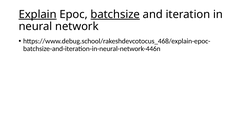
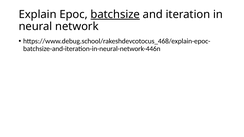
Explain underline: present -> none
